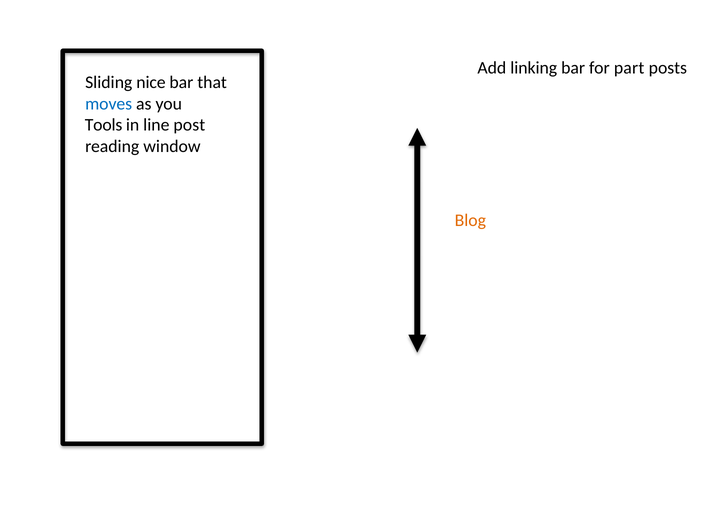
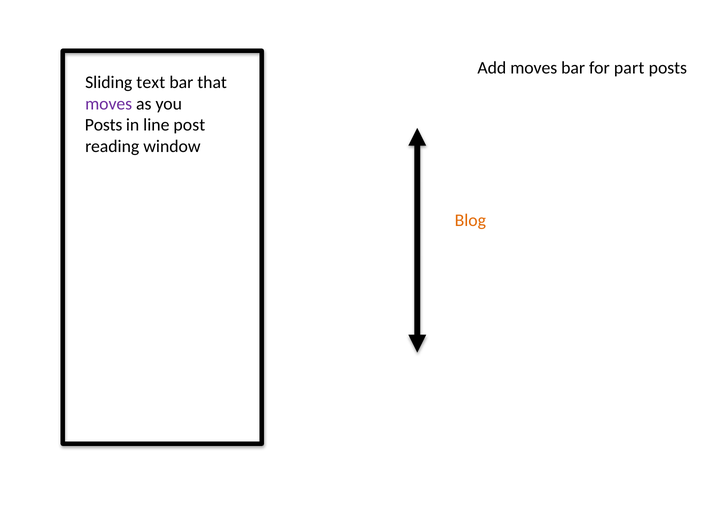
Add linking: linking -> moves
nice: nice -> text
moves at (109, 104) colour: blue -> purple
Tools at (104, 125): Tools -> Posts
